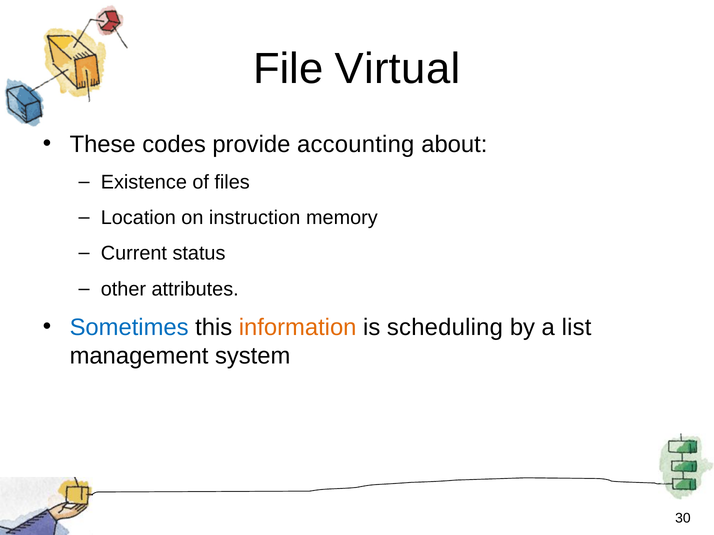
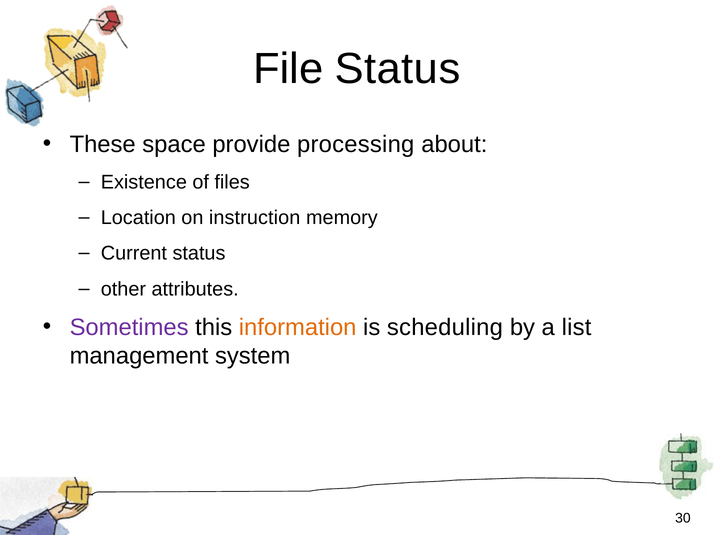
File Virtual: Virtual -> Status
codes: codes -> space
accounting: accounting -> processing
Sometimes colour: blue -> purple
